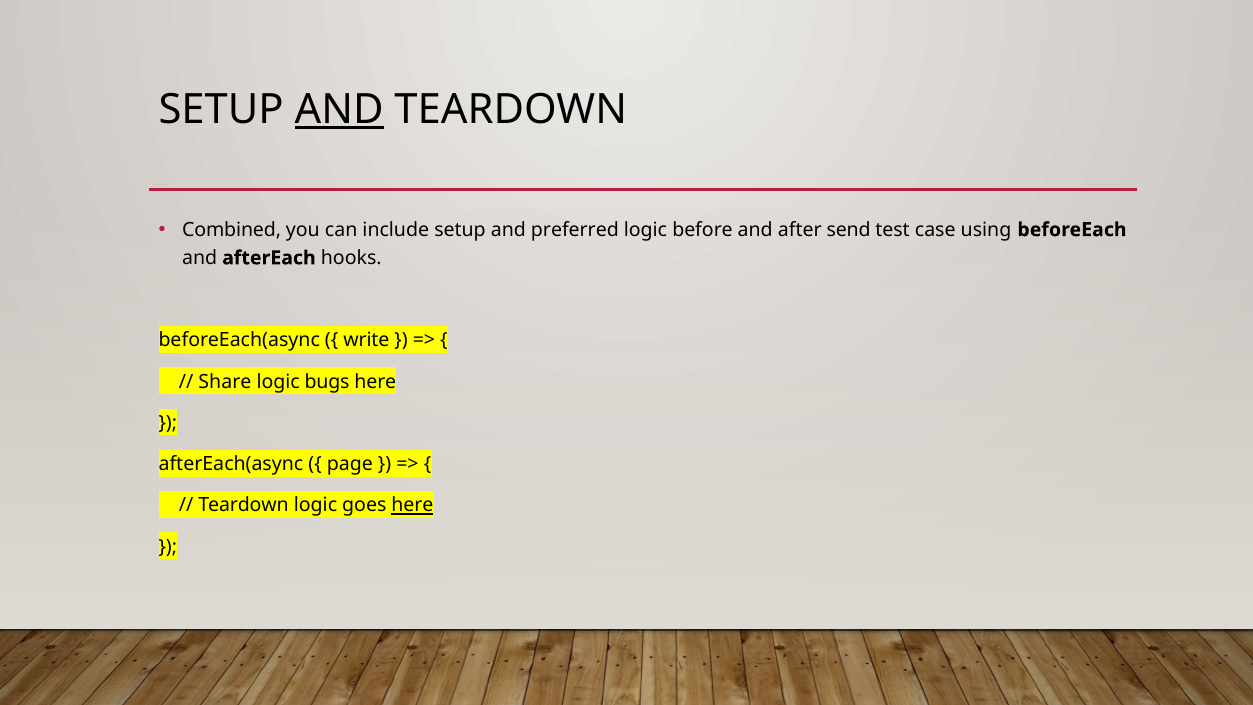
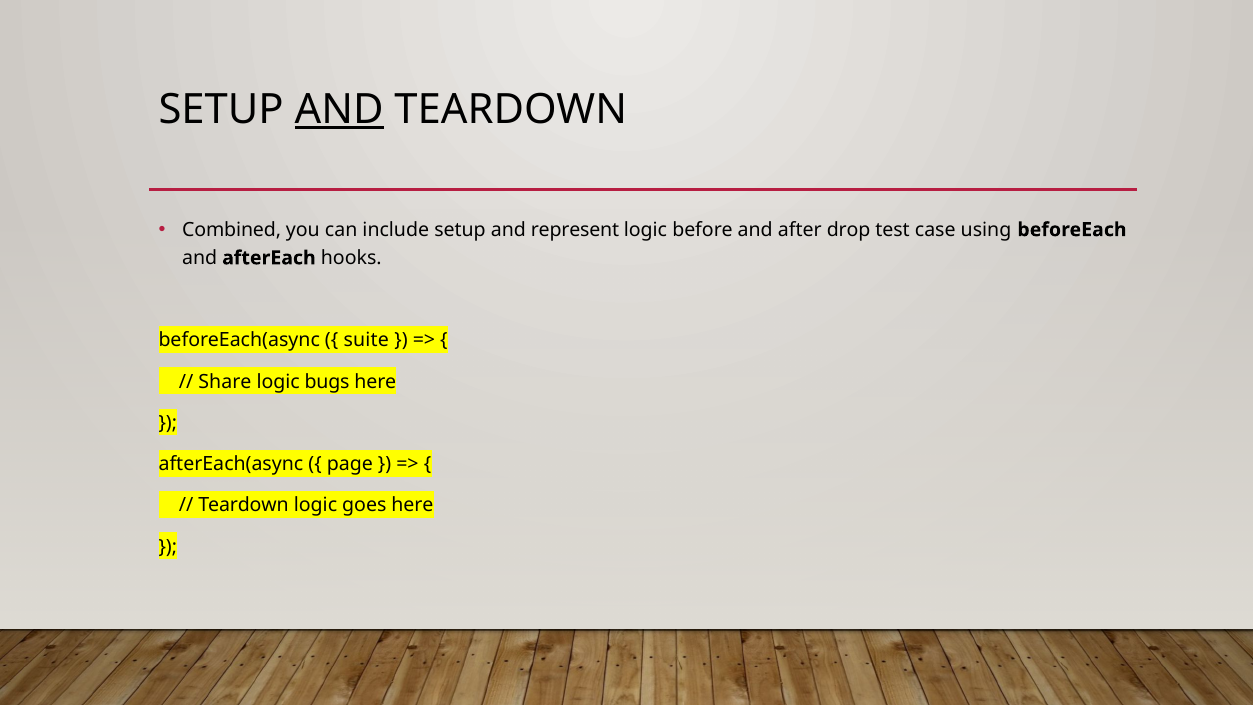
preferred: preferred -> represent
send: send -> drop
write: write -> suite
here at (412, 505) underline: present -> none
